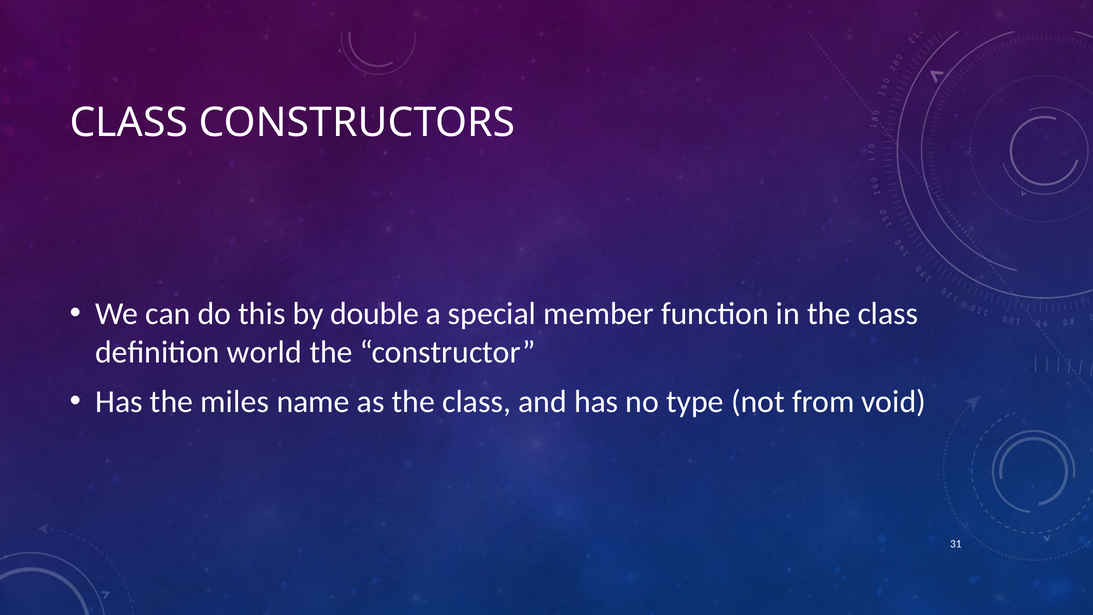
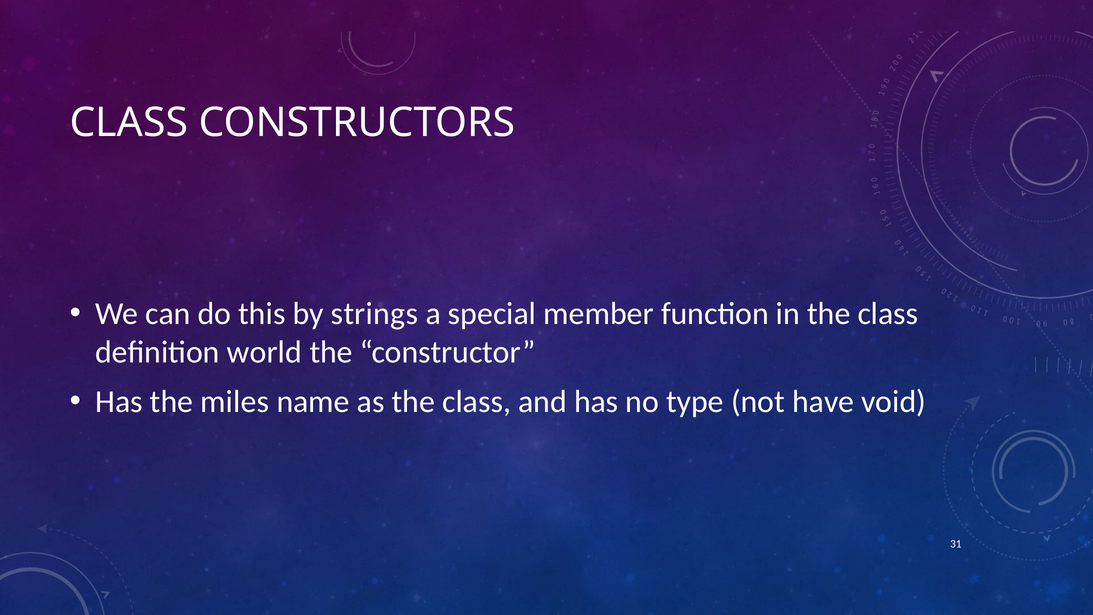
double: double -> strings
from: from -> have
